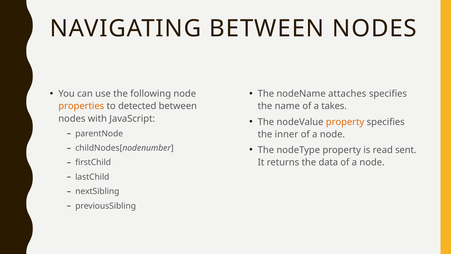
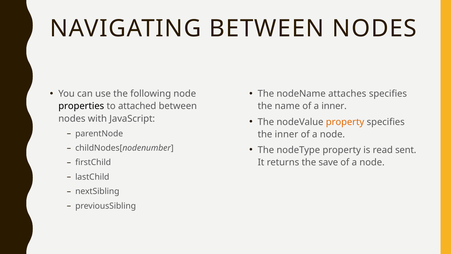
properties colour: orange -> black
detected: detected -> attached
a takes: takes -> inner
data: data -> save
